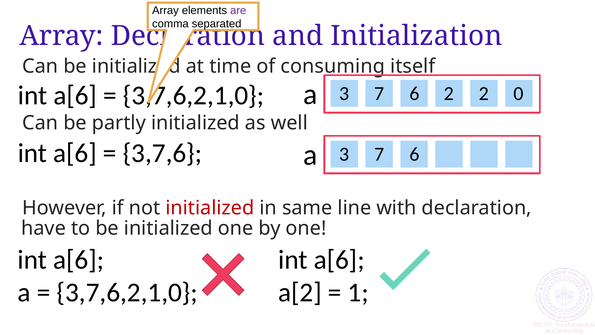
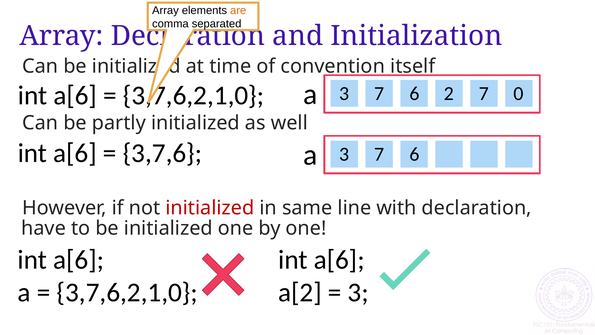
are colour: purple -> orange
consuming: consuming -> convention
2 2: 2 -> 7
1 at (358, 292): 1 -> 3
